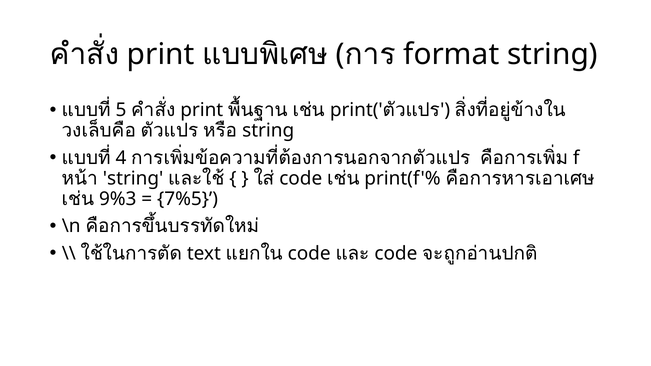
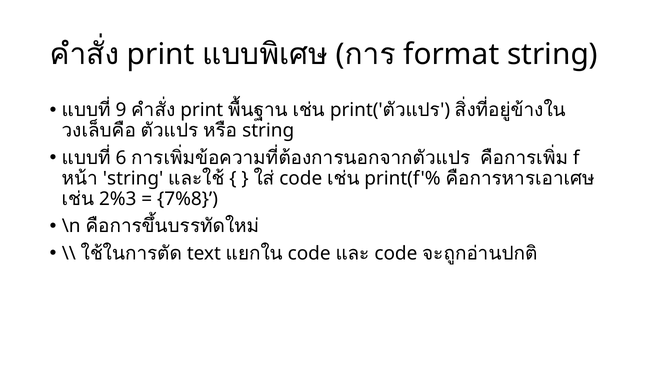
5: 5 -> 9
4: 4 -> 6
9%3: 9%3 -> 2%3
7%5: 7%5 -> 7%8
